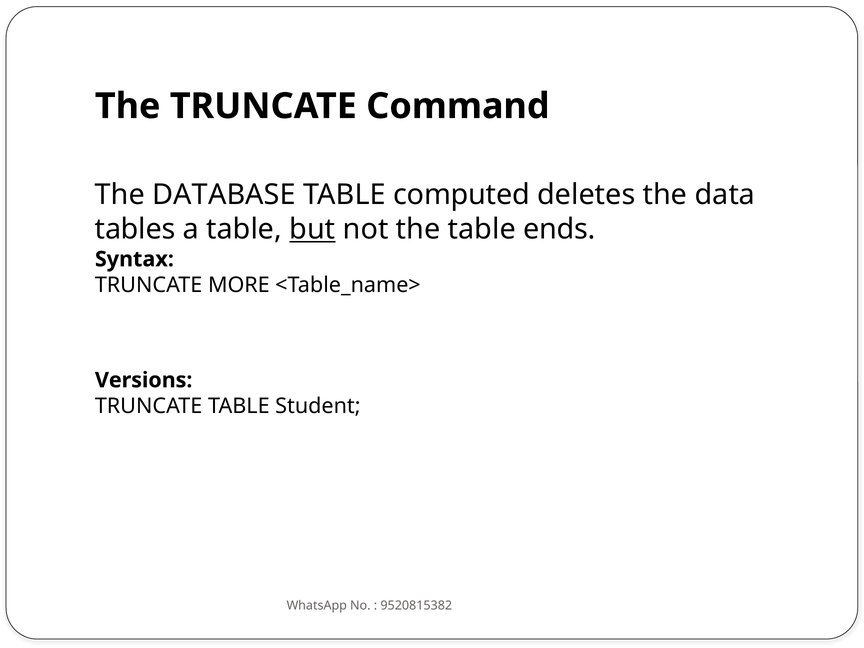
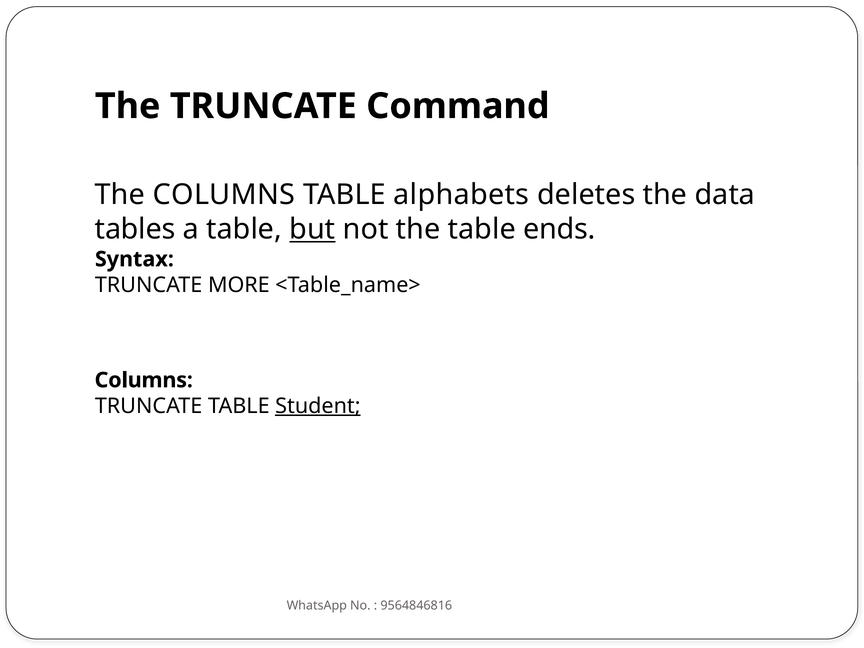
The DATABASE: DATABASE -> COLUMNS
computed: computed -> alphabets
Versions at (144, 380): Versions -> Columns
Student underline: none -> present
9520815382: 9520815382 -> 9564846816
